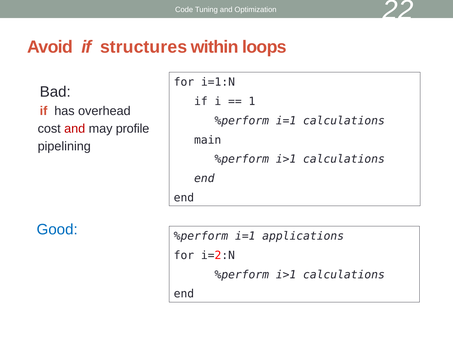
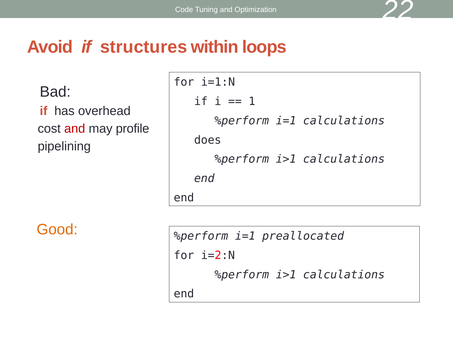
main: main -> does
Good colour: blue -> orange
applications: applications -> preallocated
